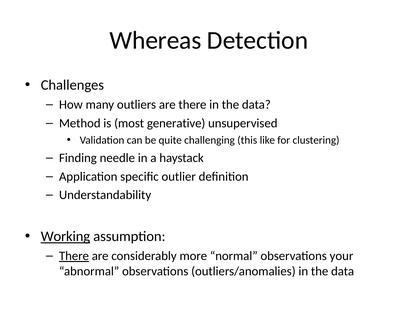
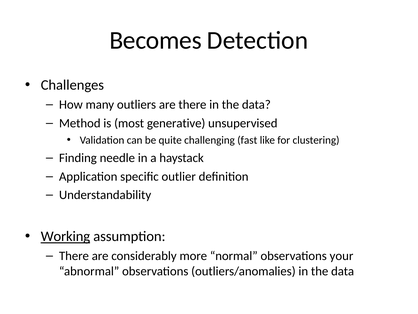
Whereas: Whereas -> Becomes
this: this -> fast
There at (74, 256) underline: present -> none
